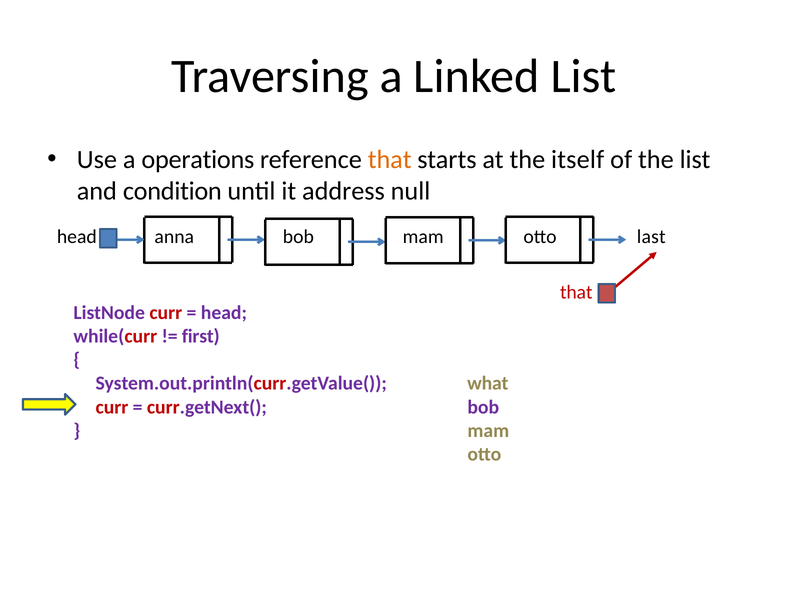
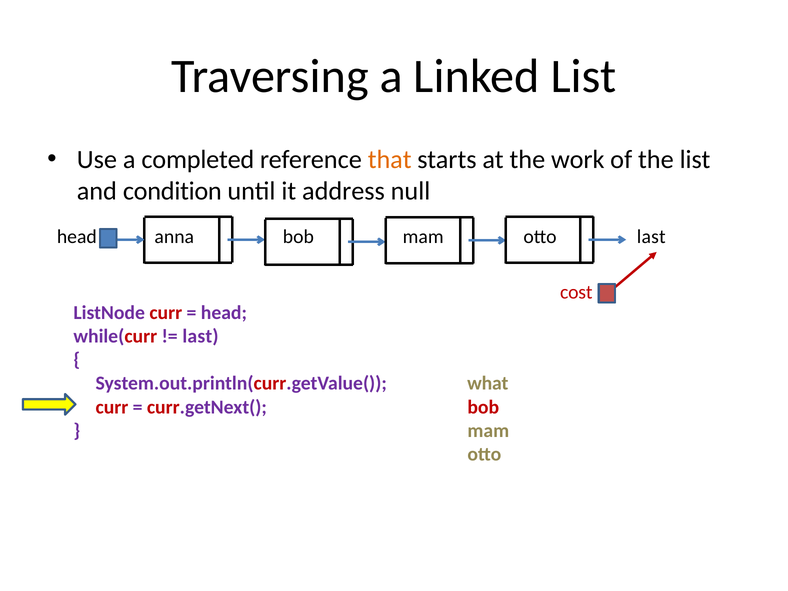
operations: operations -> completed
itself: itself -> work
that at (576, 292): that -> cost
first at (201, 336): first -> last
bob at (483, 407) colour: purple -> red
